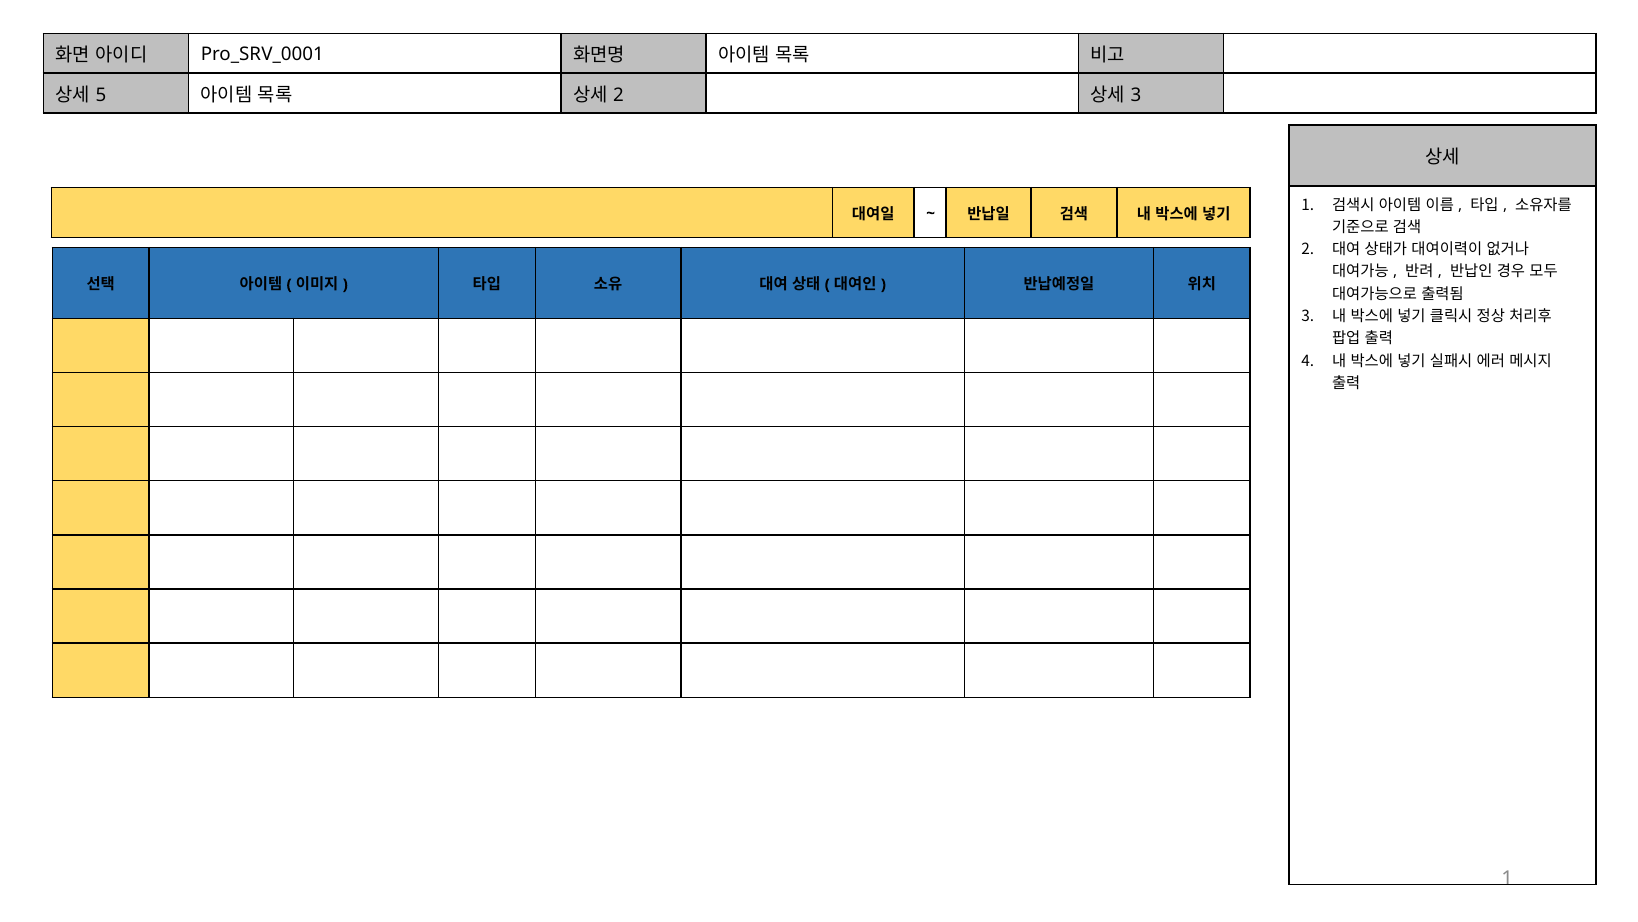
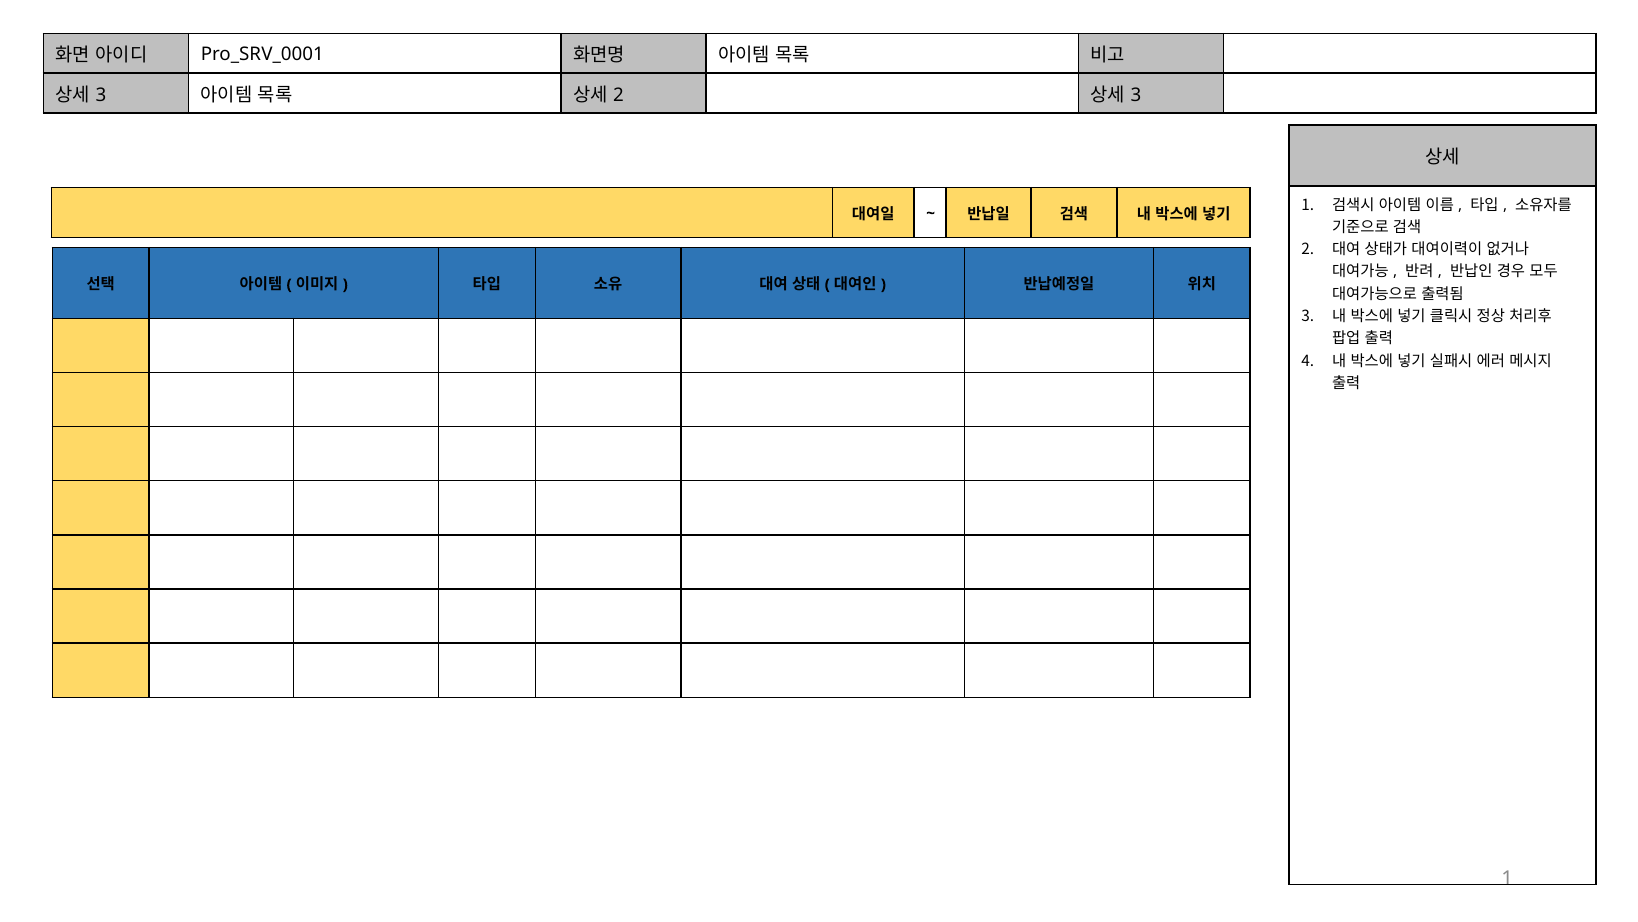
5 at (101, 95): 5 -> 3
